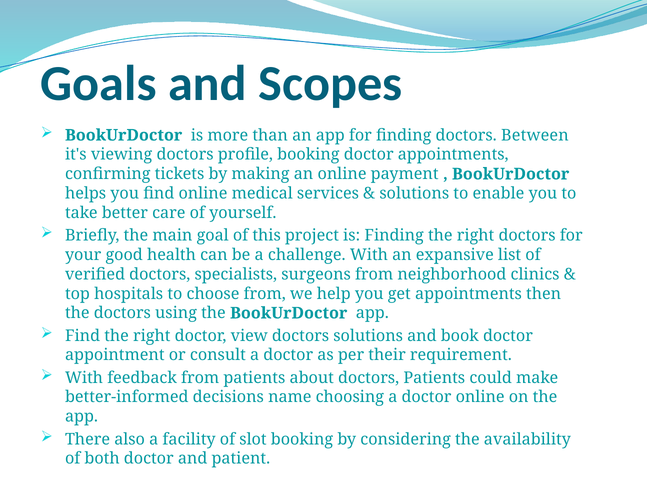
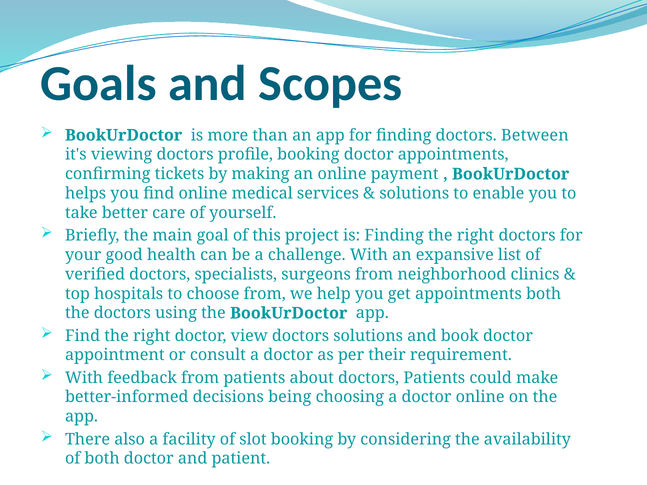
appointments then: then -> both
name: name -> being
